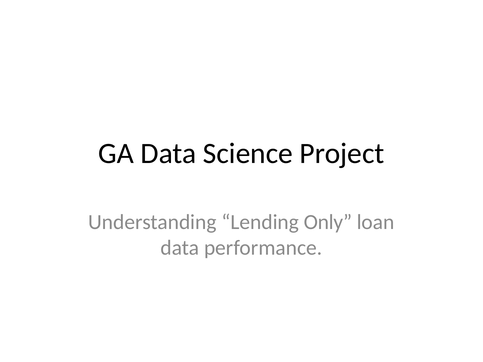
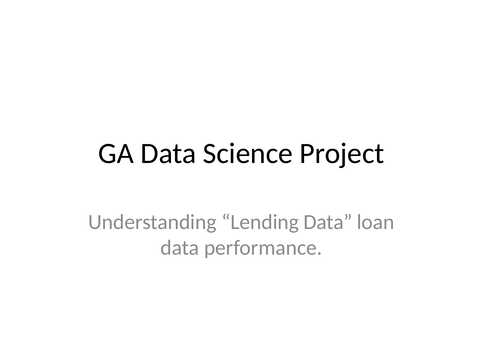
Lending Only: Only -> Data
